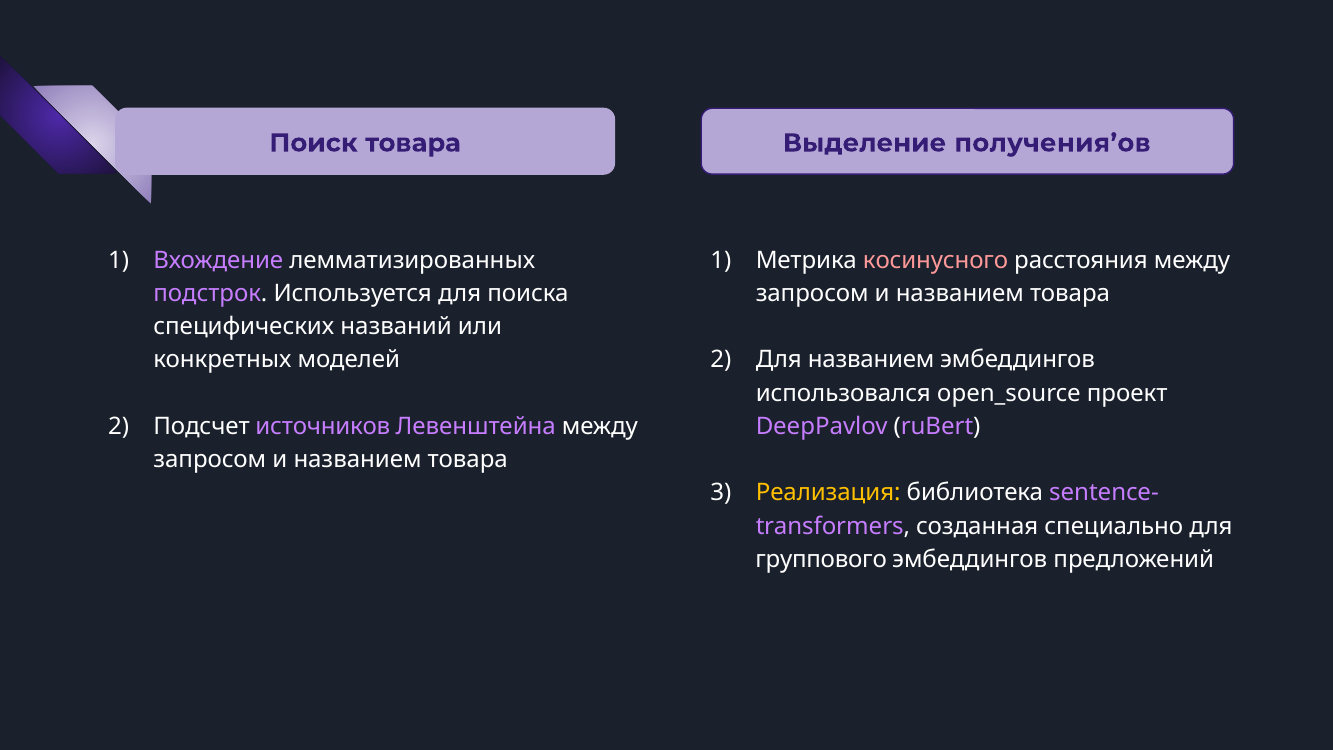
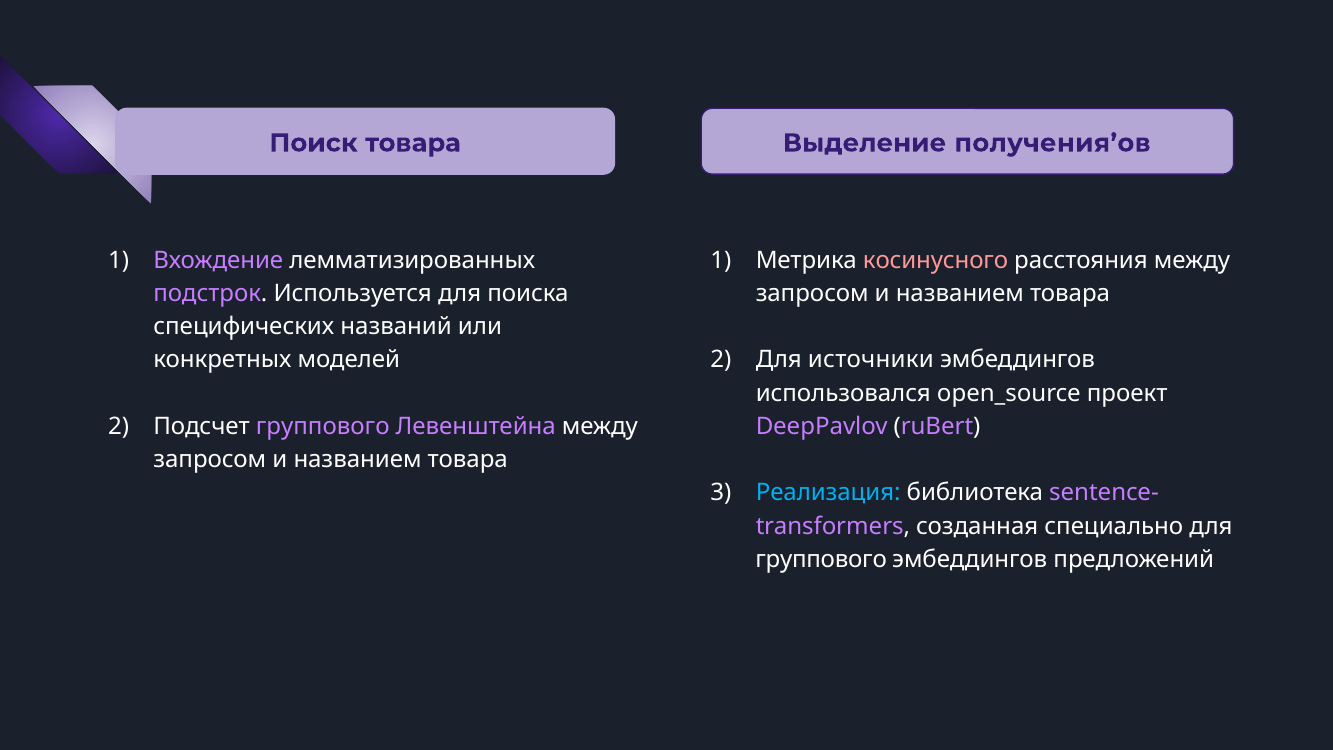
Для названием: названием -> источники
Подсчет источников: источников -> группового
Реализация colour: yellow -> light blue
